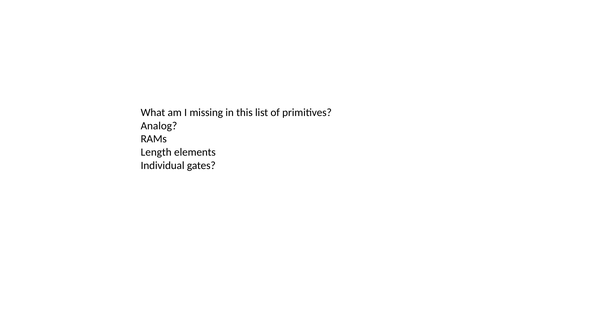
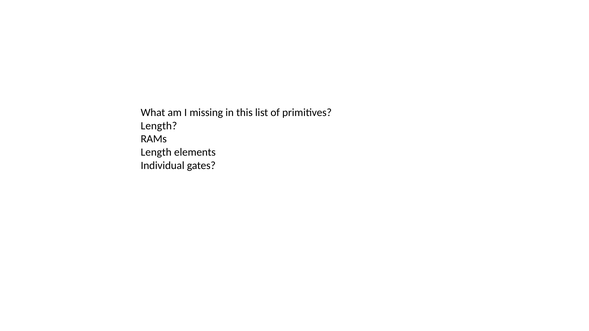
Analog at (159, 126): Analog -> Length
